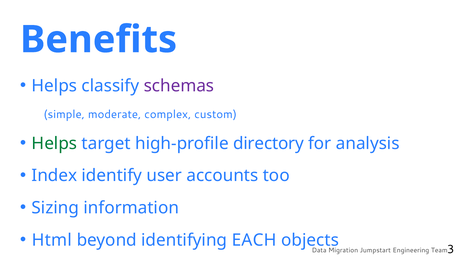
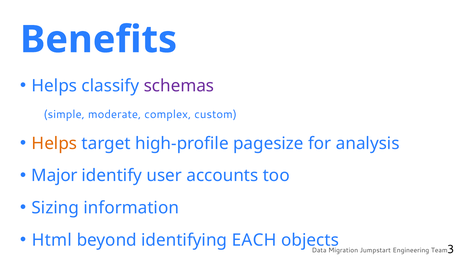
Helps at (54, 143) colour: green -> orange
directory: directory -> pagesize
Index: Index -> Major
